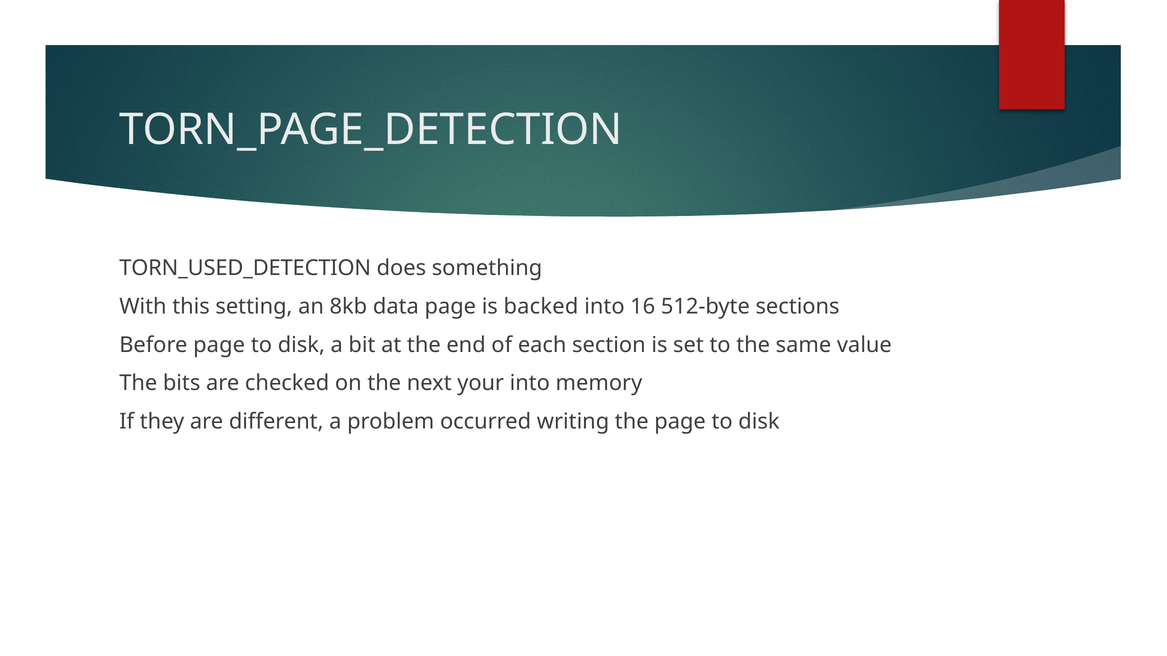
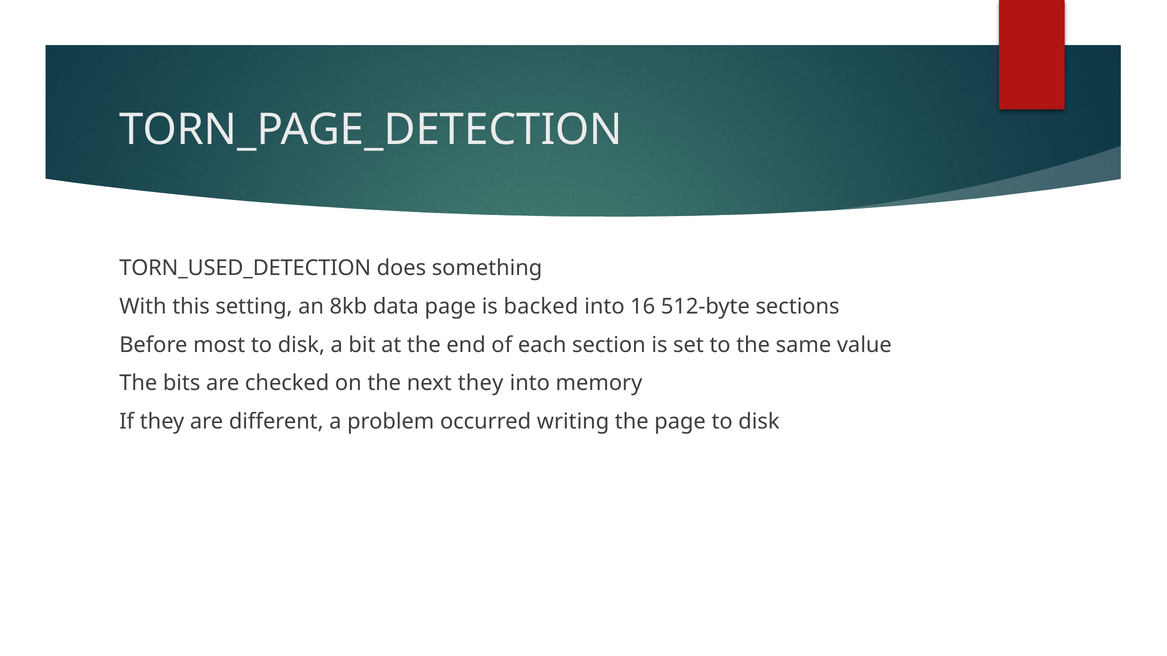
Before page: page -> most
next your: your -> they
